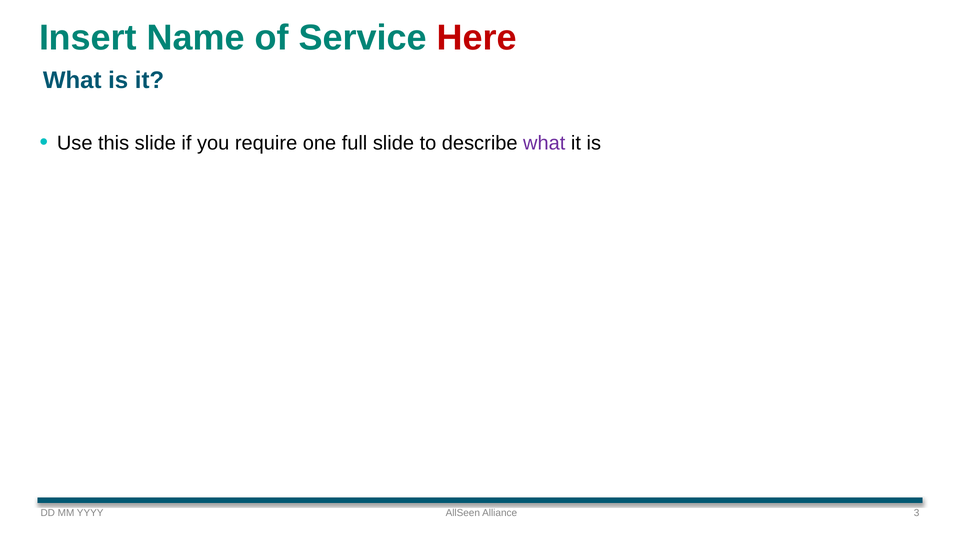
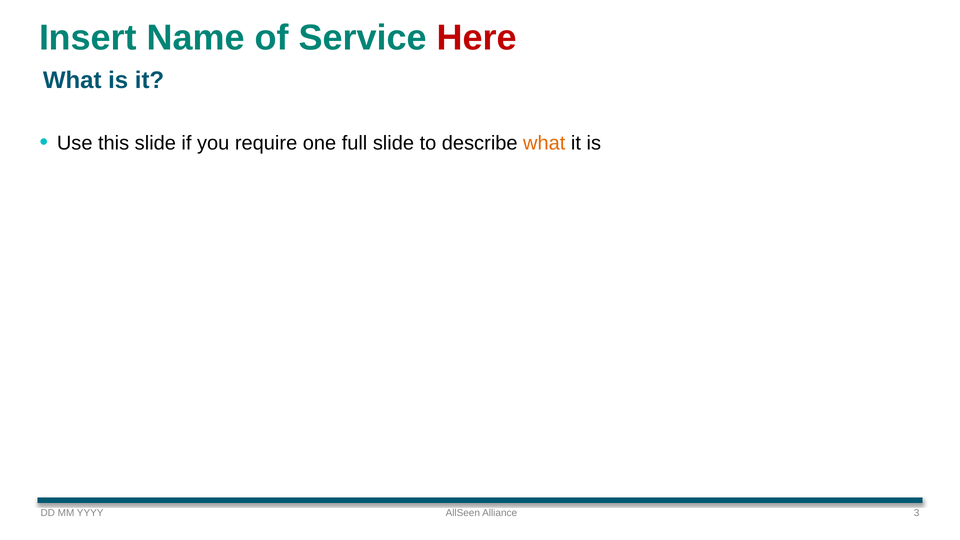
what at (544, 143) colour: purple -> orange
